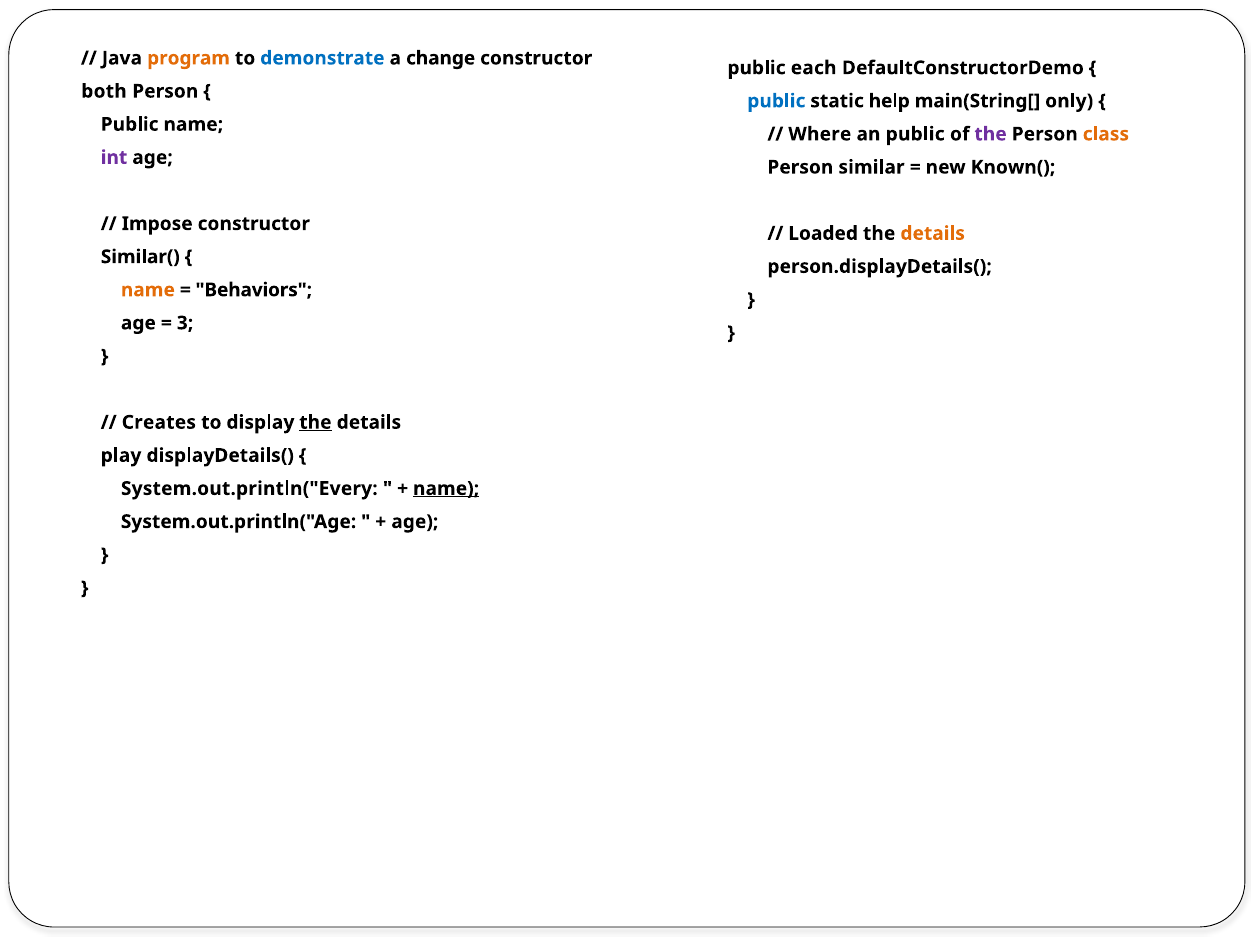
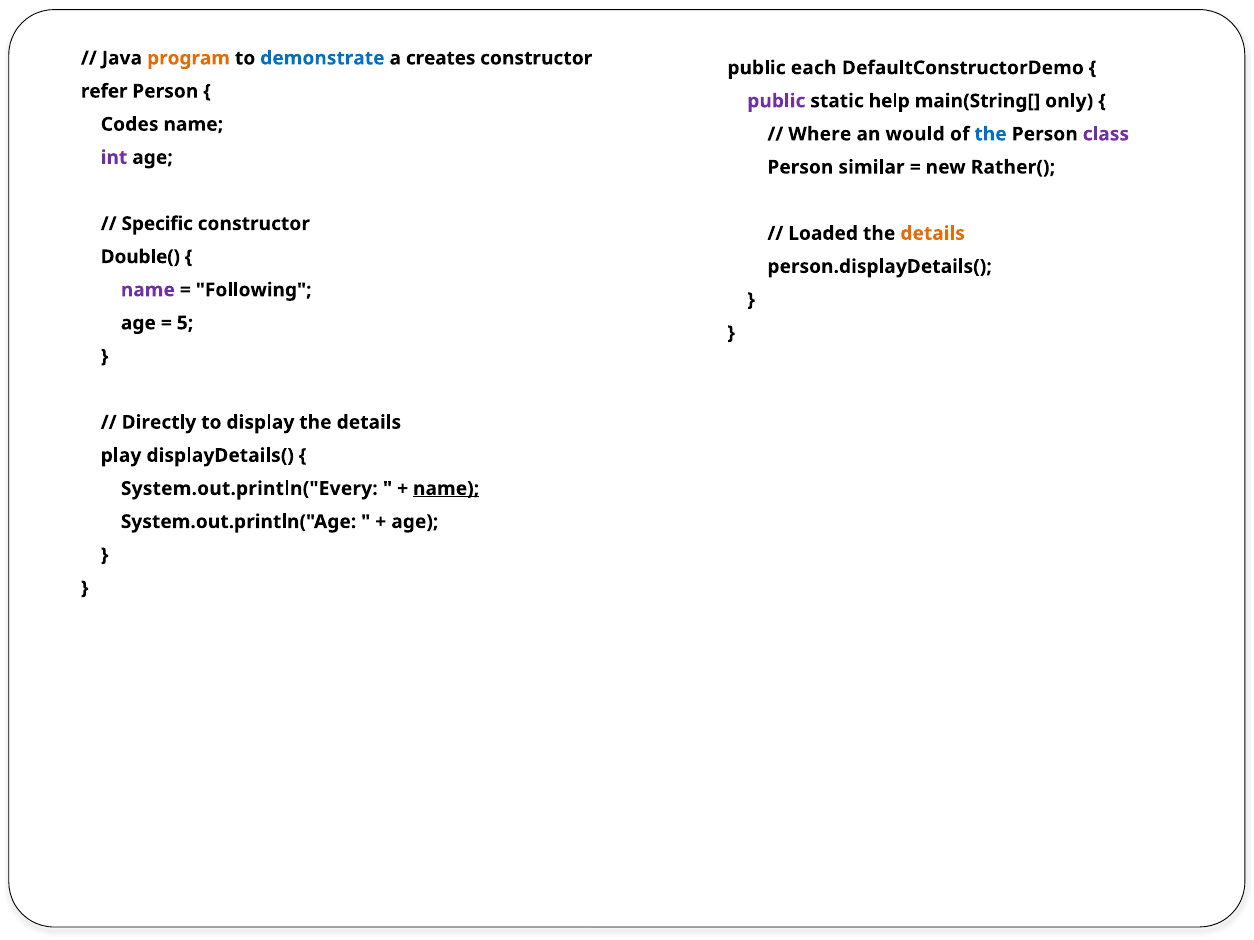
change: change -> creates
both: both -> refer
public at (776, 101) colour: blue -> purple
Public at (130, 124): Public -> Codes
an public: public -> would
the at (991, 134) colour: purple -> blue
class colour: orange -> purple
Known(: Known( -> Rather(
Impose: Impose -> Specific
Similar(: Similar( -> Double(
name at (148, 290) colour: orange -> purple
Behaviors: Behaviors -> Following
3: 3 -> 5
Creates: Creates -> Directly
the at (315, 423) underline: present -> none
